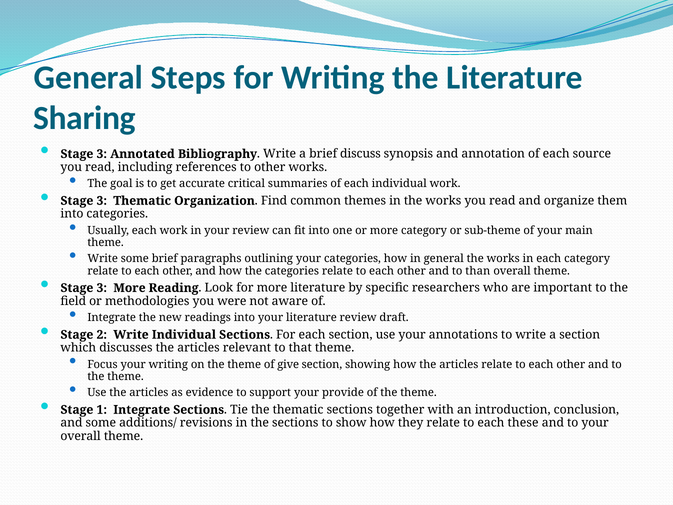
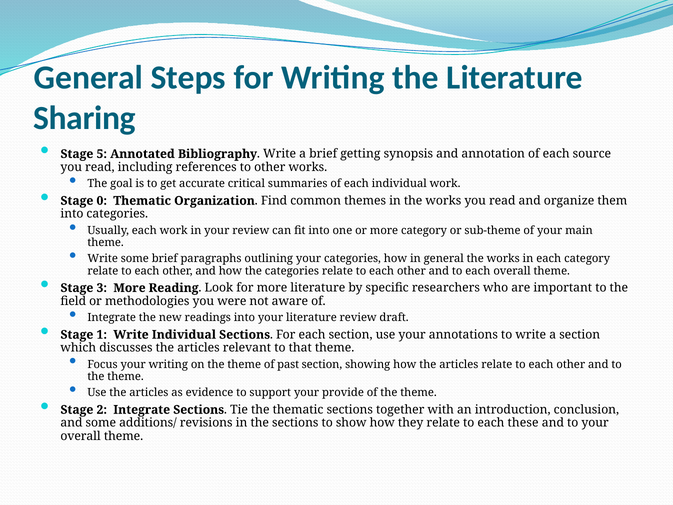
3 at (102, 154): 3 -> 5
discuss: discuss -> getting
3 at (102, 201): 3 -> 0
and to than: than -> each
2: 2 -> 1
give: give -> past
1: 1 -> 2
